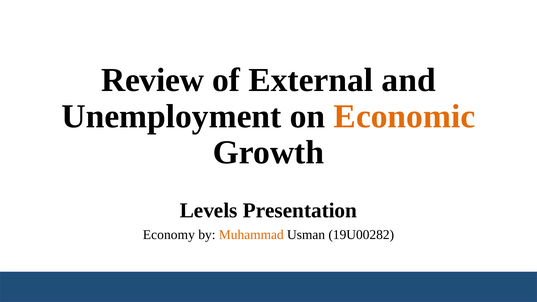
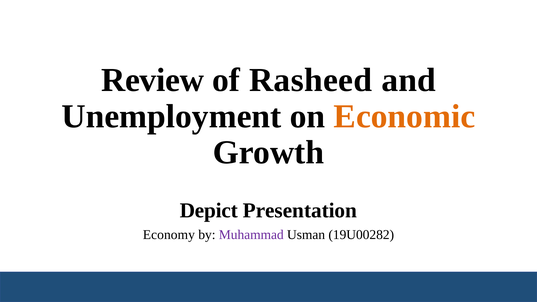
External: External -> Rasheed
Levels: Levels -> Depict
Muhammad colour: orange -> purple
